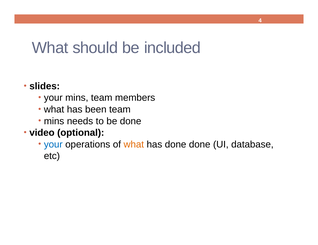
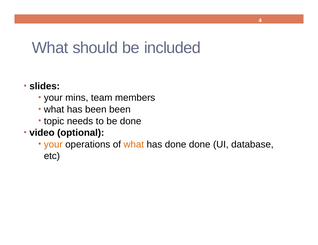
been team: team -> been
mins at (54, 121): mins -> topic
your at (53, 145) colour: blue -> orange
